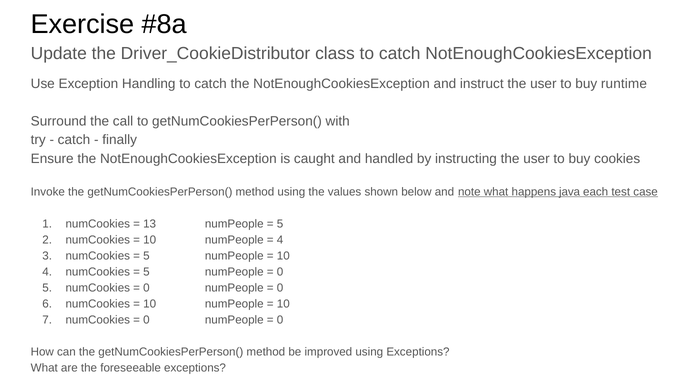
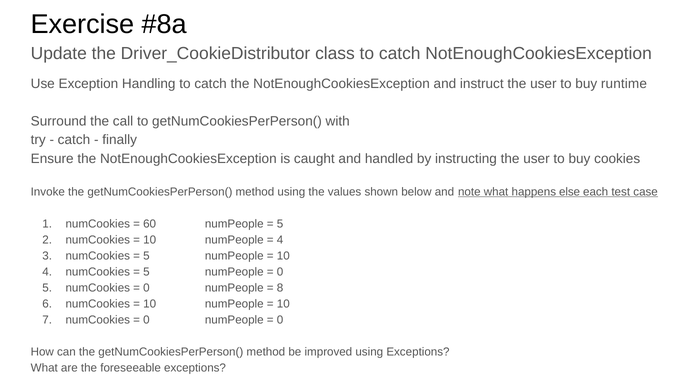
java: java -> else
13: 13 -> 60
0 at (280, 288): 0 -> 8
